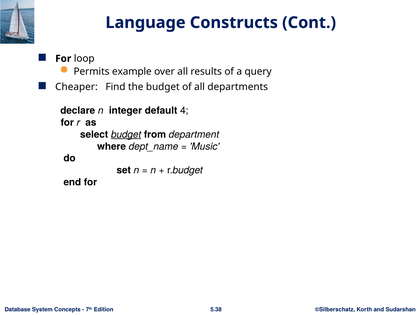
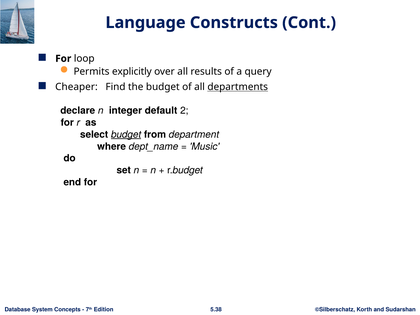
example: example -> explicitly
departments underline: none -> present
4: 4 -> 2
